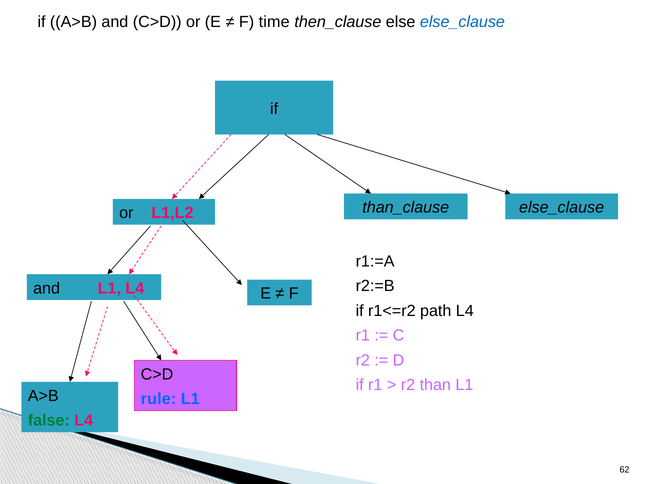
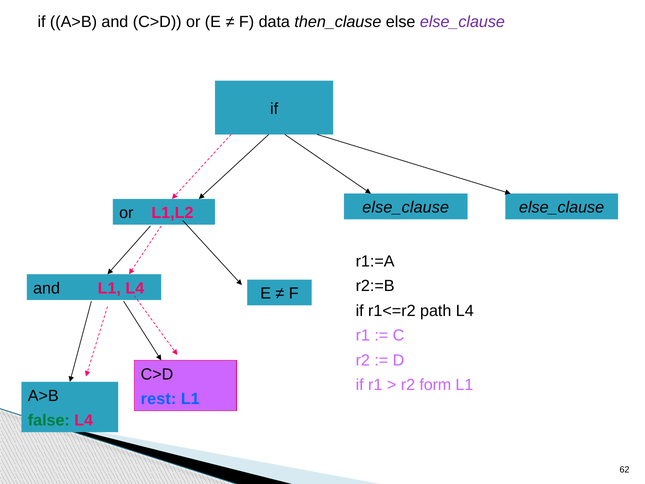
time: time -> data
else_clause at (462, 22) colour: blue -> purple
than_clause at (406, 207): than_clause -> else_clause
than: than -> form
rule: rule -> rest
